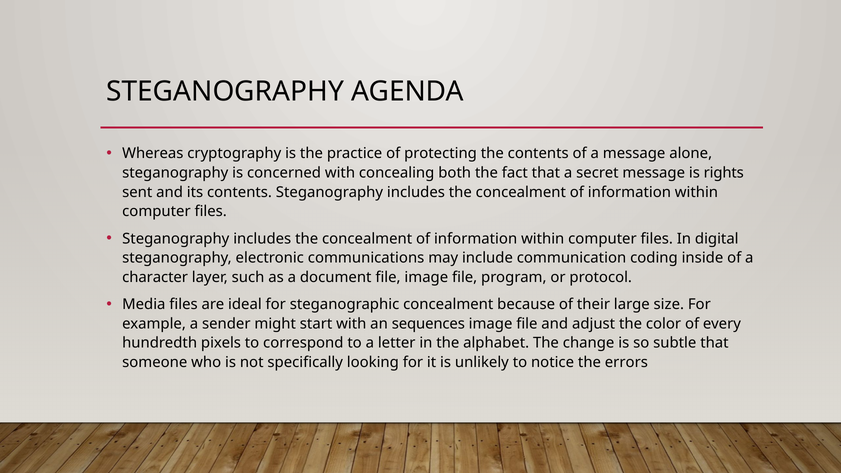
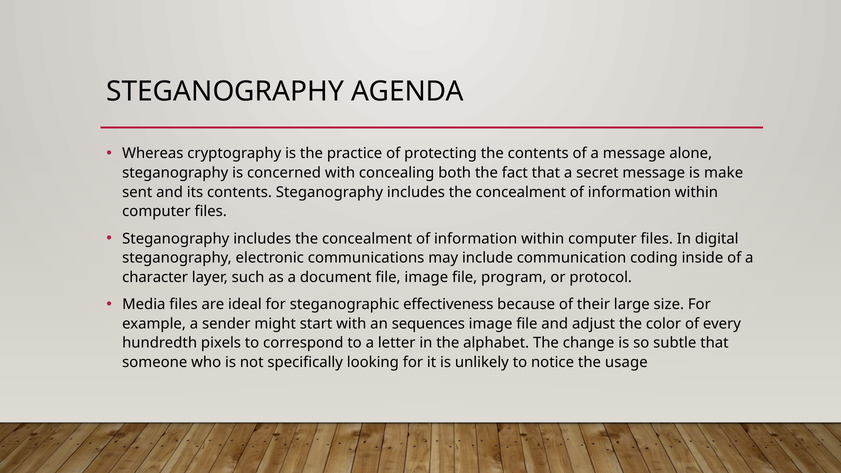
rights: rights -> make
steganographic concealment: concealment -> effectiveness
errors: errors -> usage
